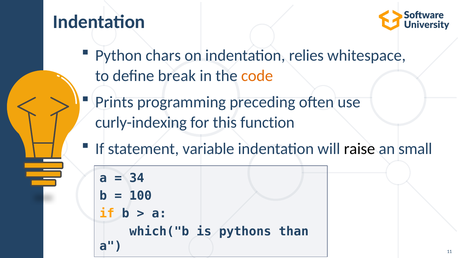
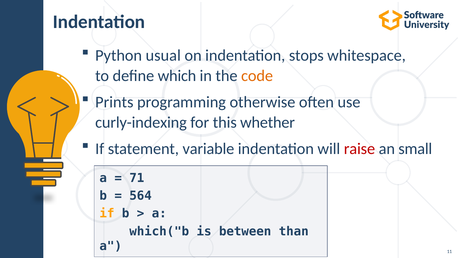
chars: chars -> usual
relies: relies -> stops
break: break -> which
preceding: preceding -> otherwise
function: function -> whether
raise colour: black -> red
34: 34 -> 71
100: 100 -> 564
pythons: pythons -> between
